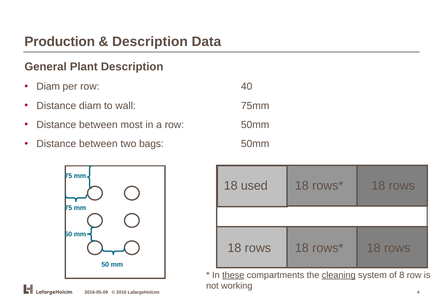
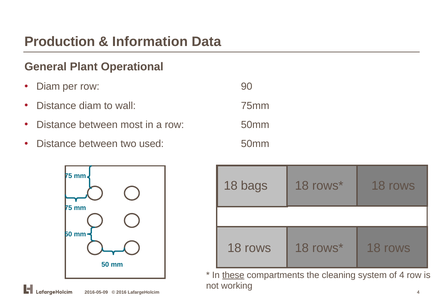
Description at (150, 42): Description -> Information
Plant Description: Description -> Operational
40: 40 -> 90
bags: bags -> used
used: used -> bags
cleaning underline: present -> none
of 8: 8 -> 4
